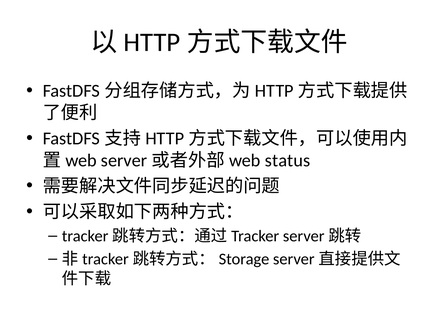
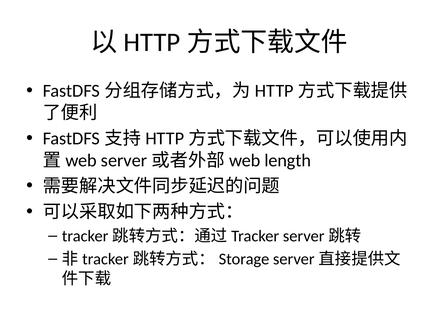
status: status -> length
